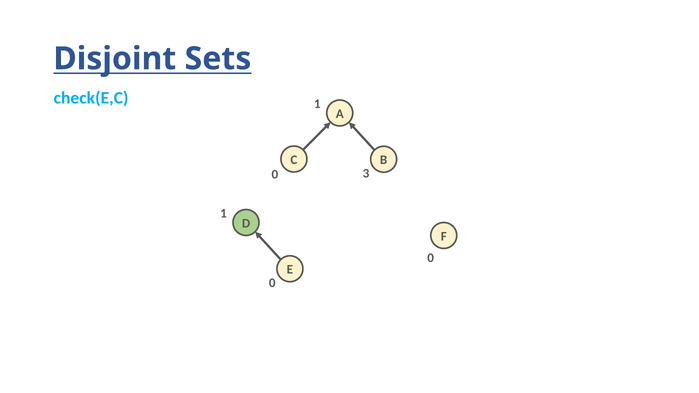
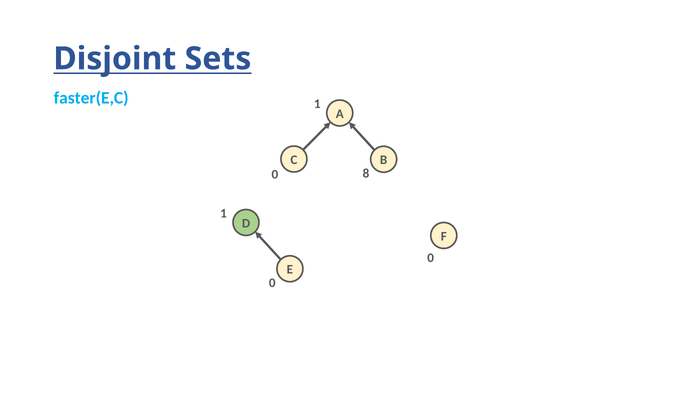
check(E,C: check(E,C -> faster(E,C
3: 3 -> 8
